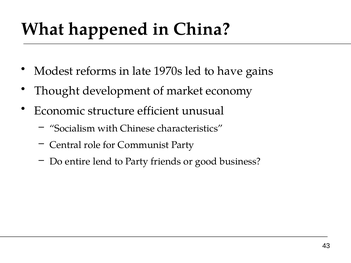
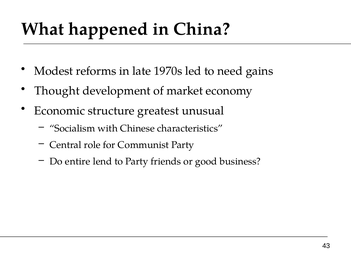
have: have -> need
efficient: efficient -> greatest
